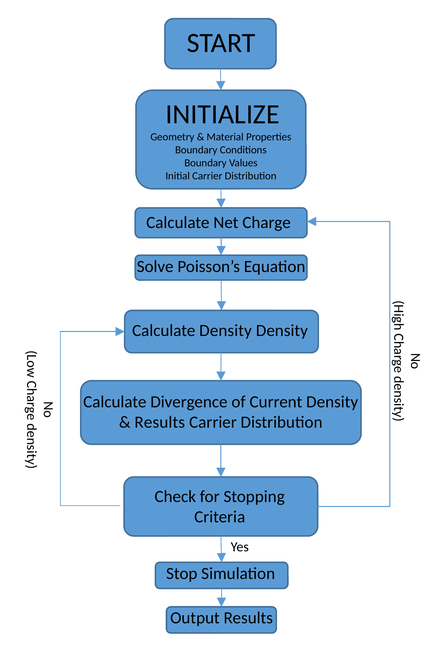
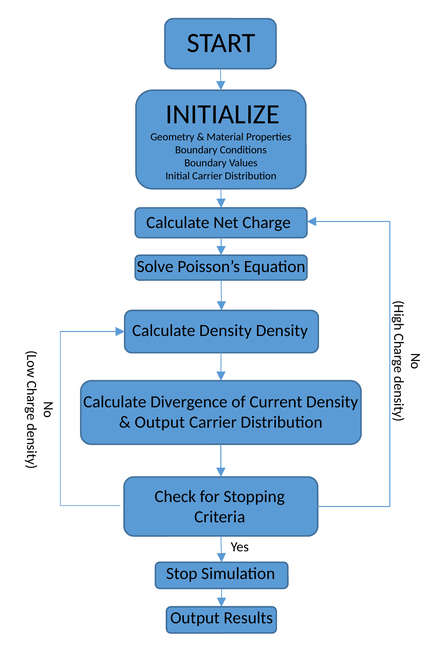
Results at (160, 422): Results -> Output
